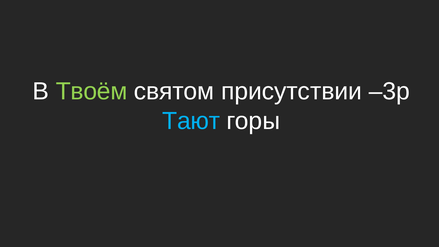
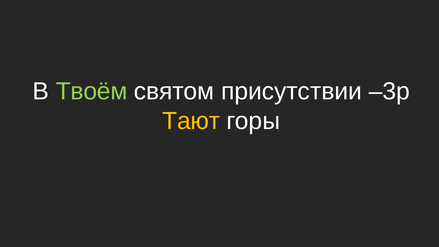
Тают colour: light blue -> yellow
